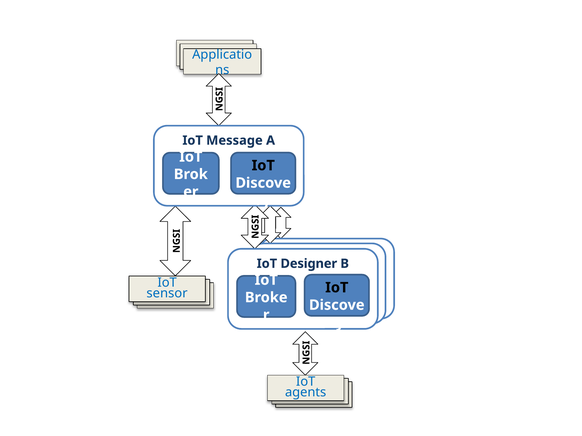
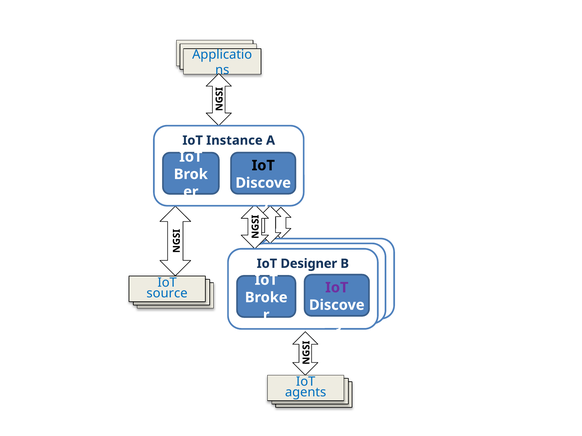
Message: Message -> Instance
IoT at (337, 288) colour: black -> purple
sensor: sensor -> source
